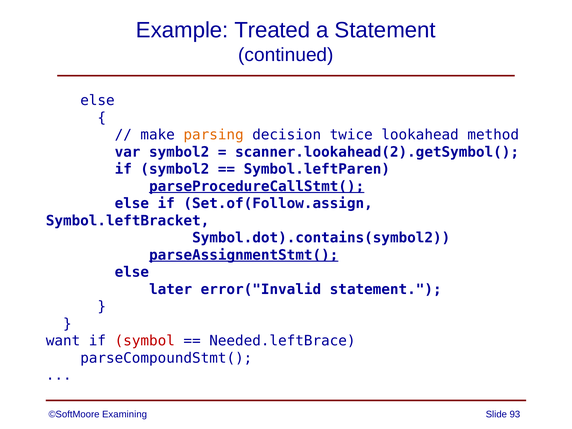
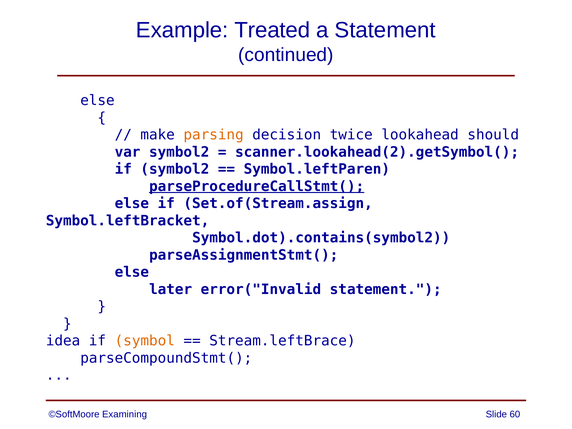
method: method -> should
Set.of(Follow.assign: Set.of(Follow.assign -> Set.of(Stream.assign
parseAssignmentStmt( underline: present -> none
want: want -> idea
symbol colour: red -> orange
Needed.leftBrace: Needed.leftBrace -> Stream.leftBrace
93: 93 -> 60
